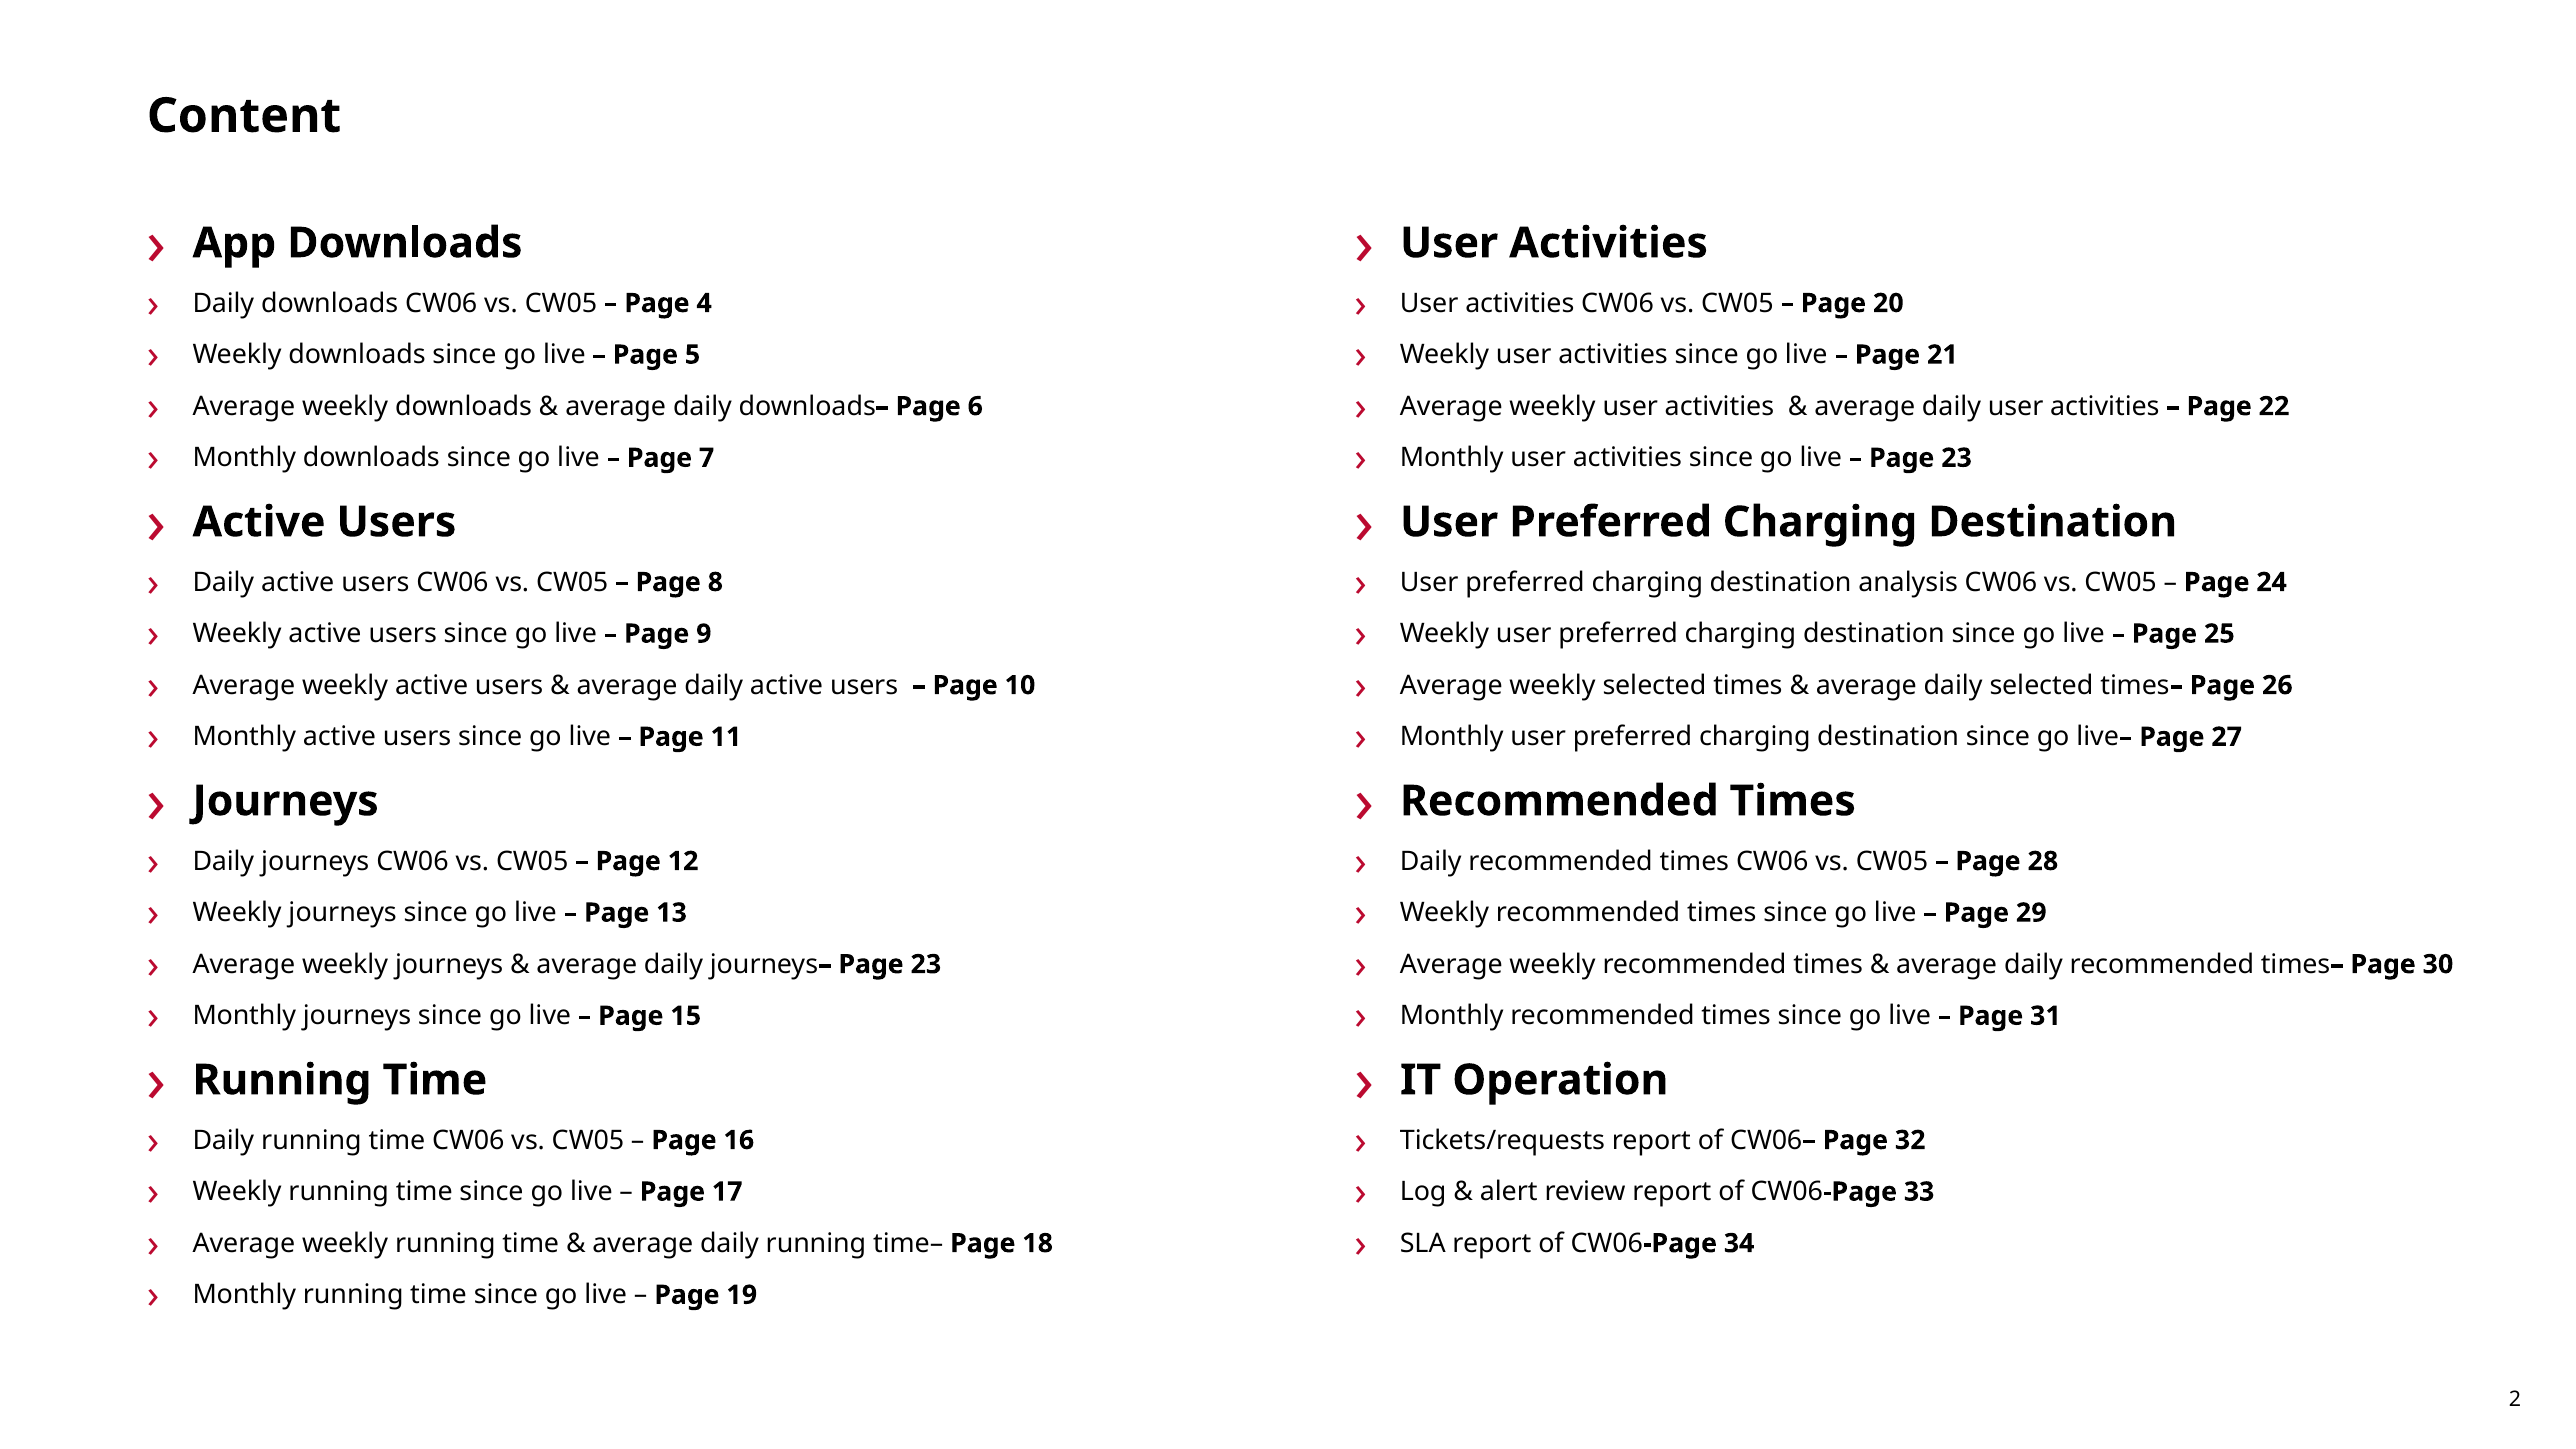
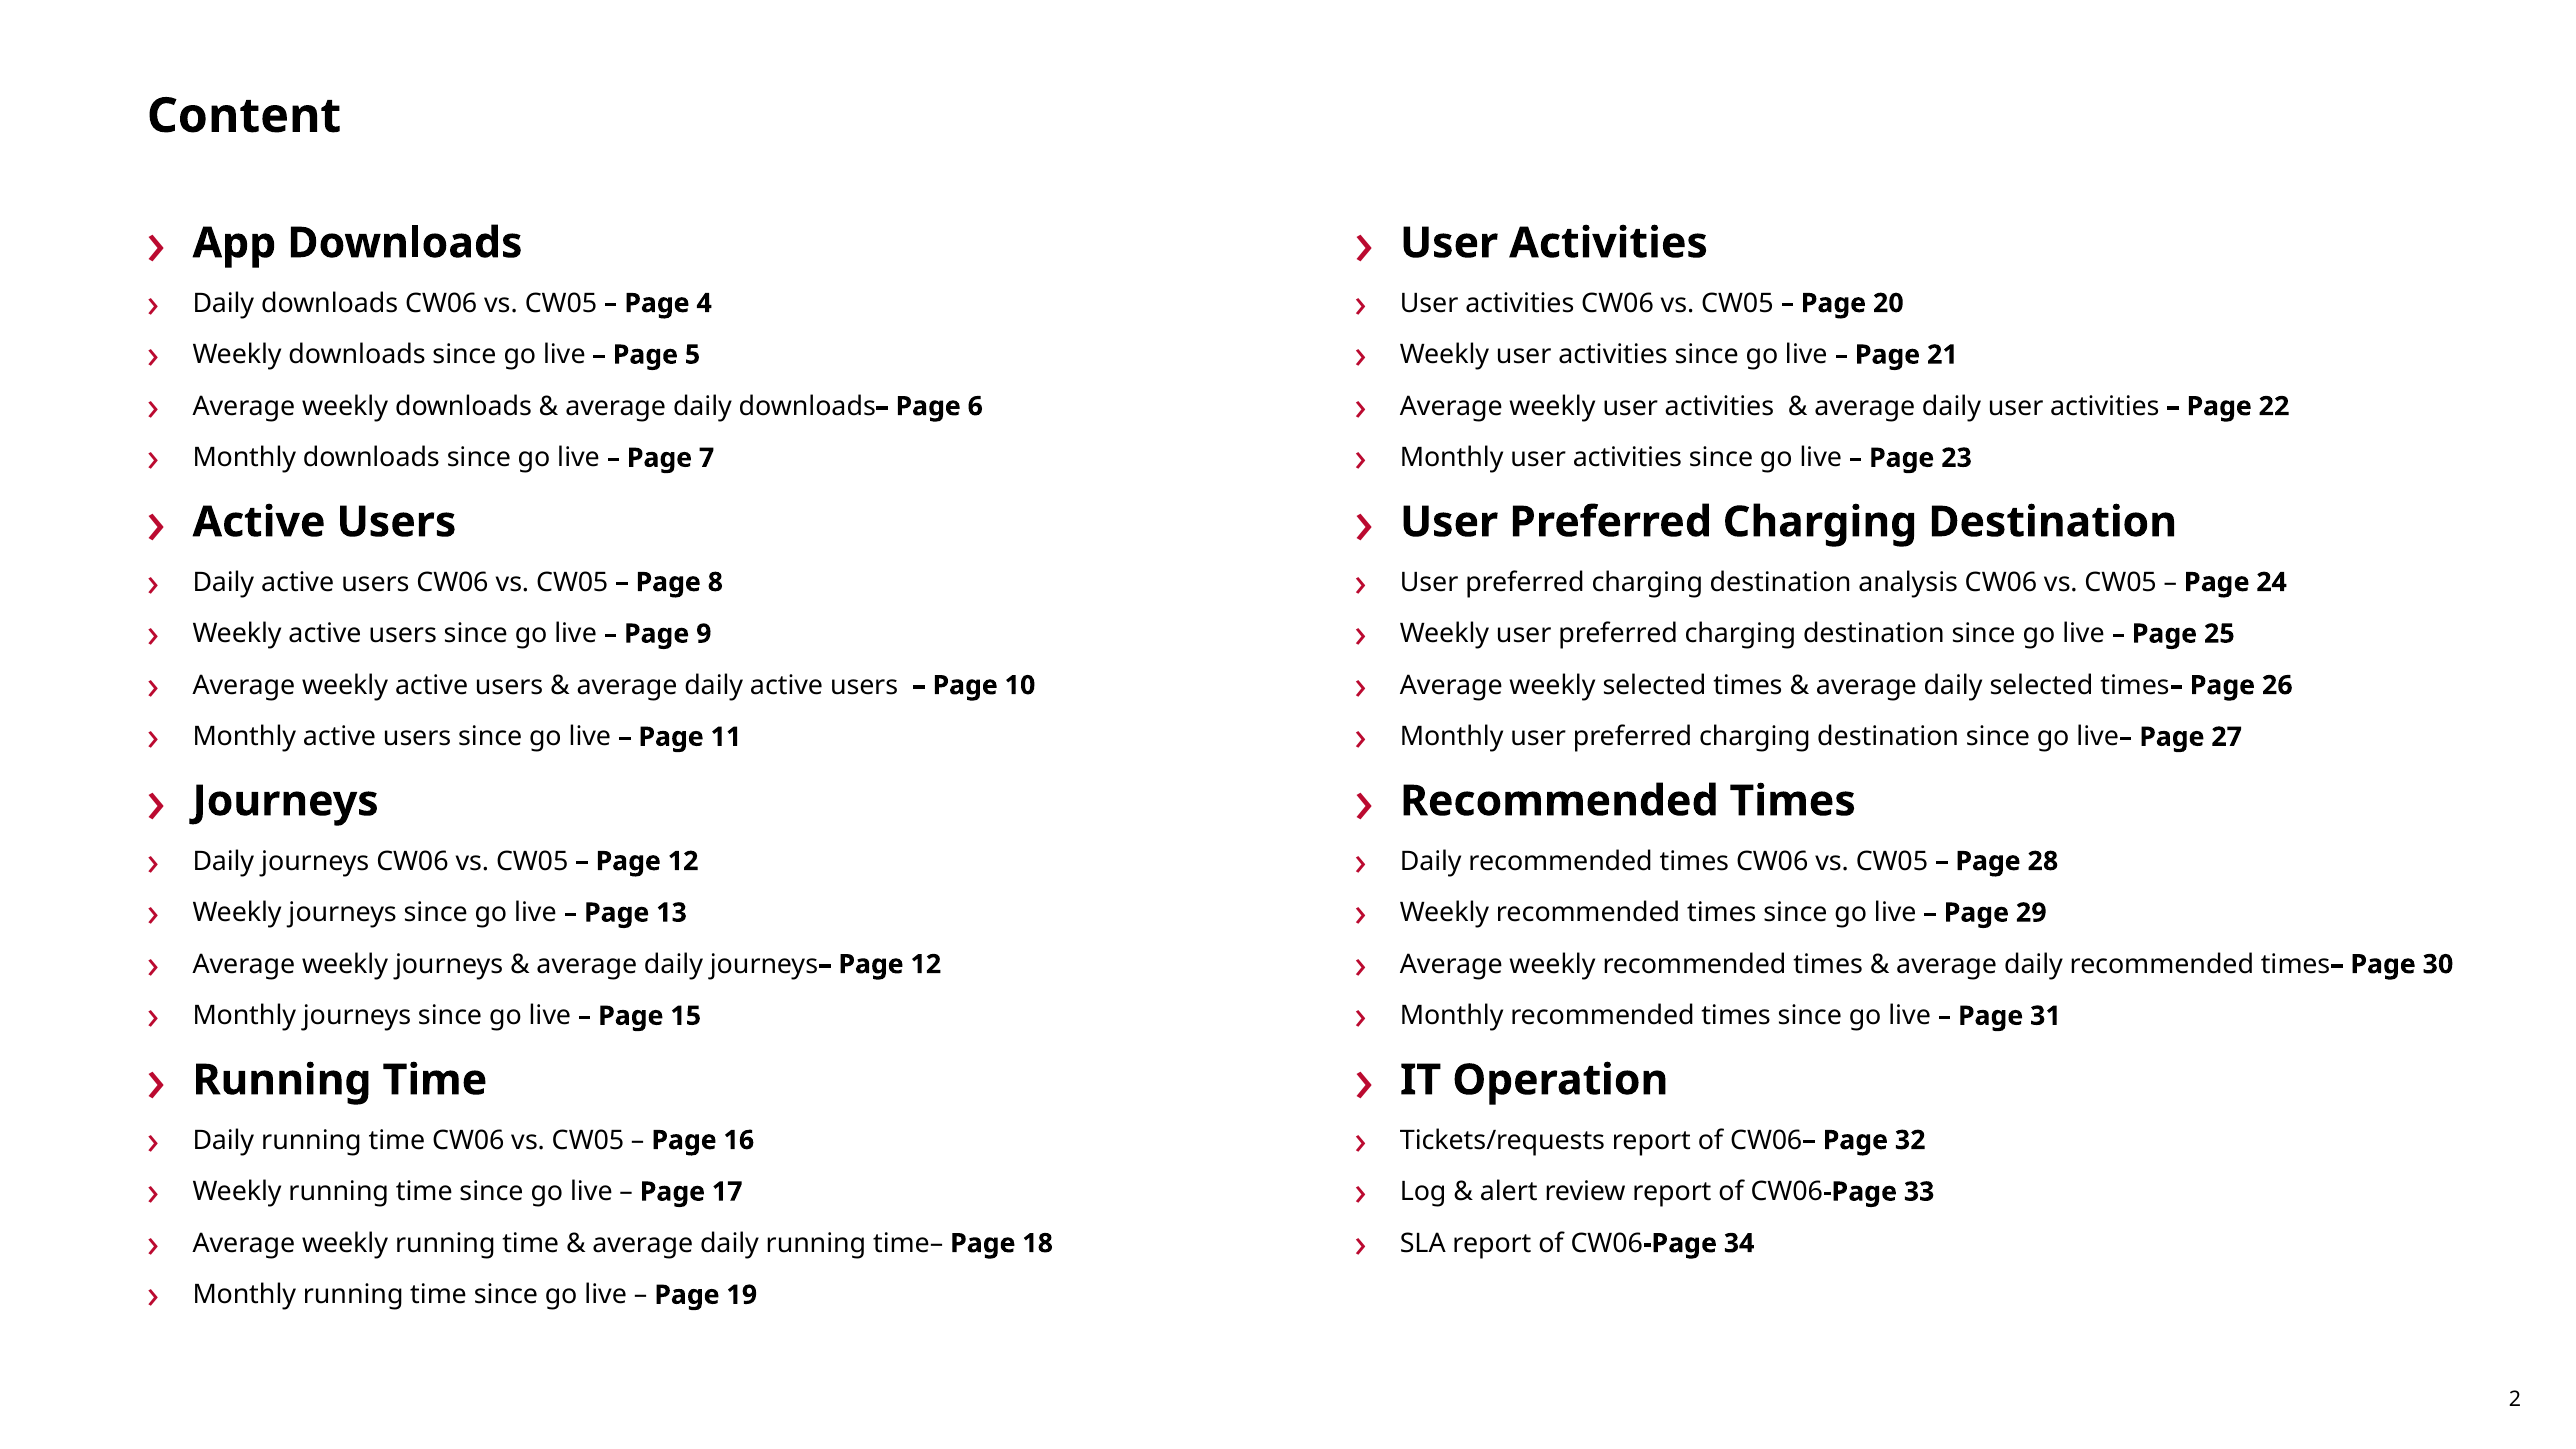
journeys– Page 23: 23 -> 12
